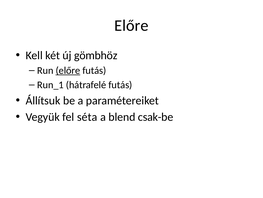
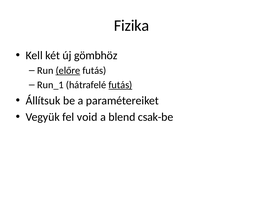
Előre at (131, 25): Előre -> Fizika
futás at (120, 85) underline: none -> present
séta: séta -> void
